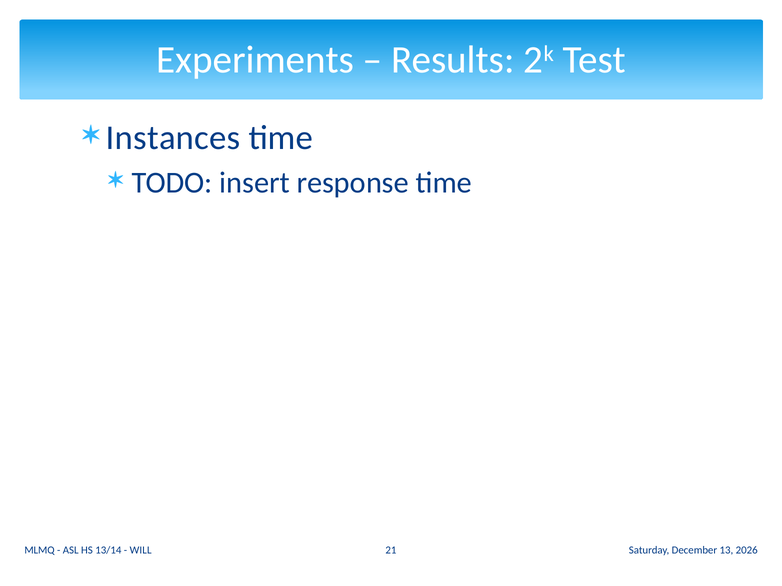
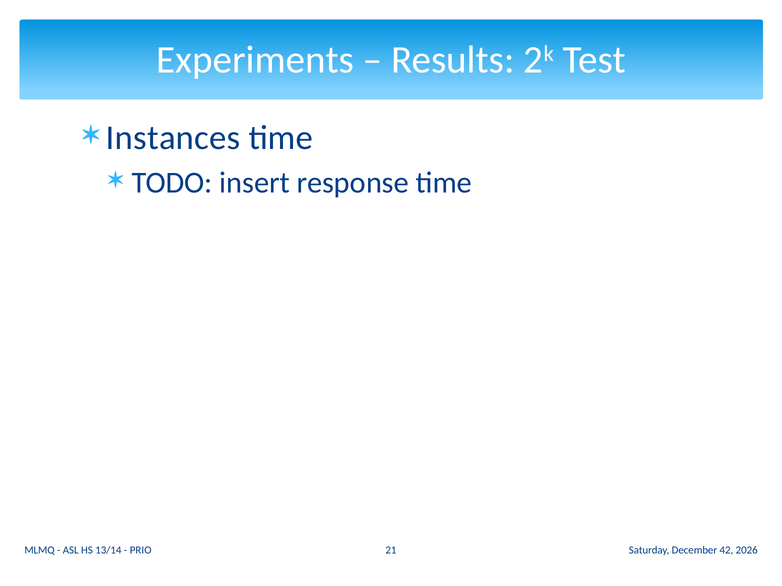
WILL: WILL -> PRIO
13: 13 -> 42
